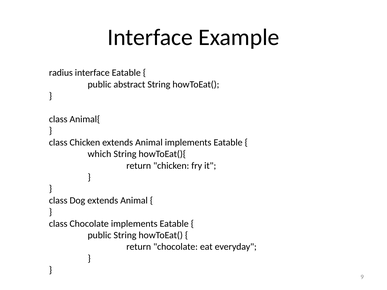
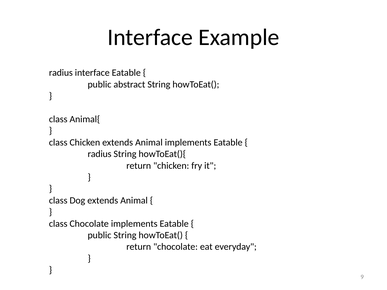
which at (99, 154): which -> radius
